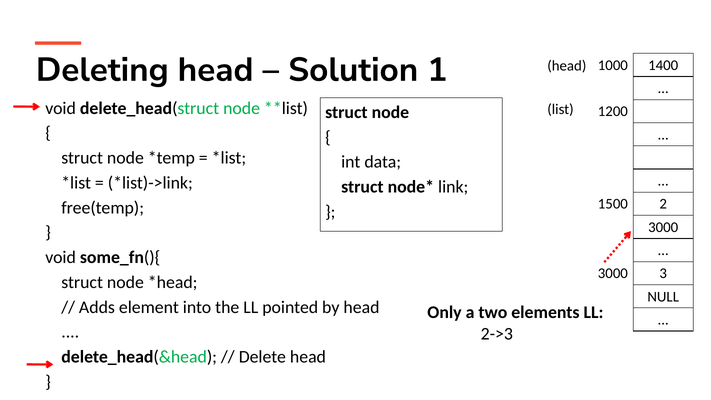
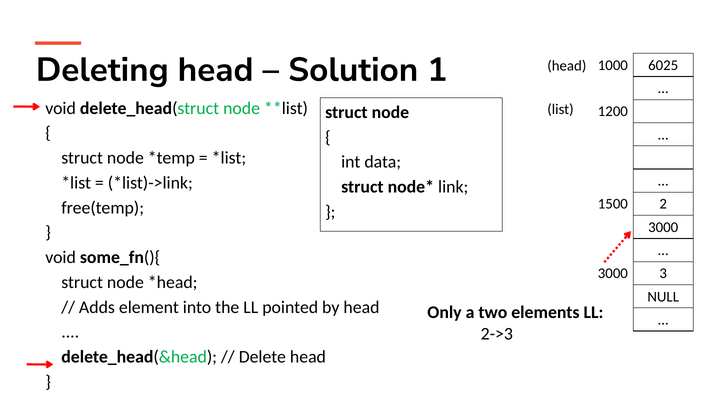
1400: 1400 -> 6025
